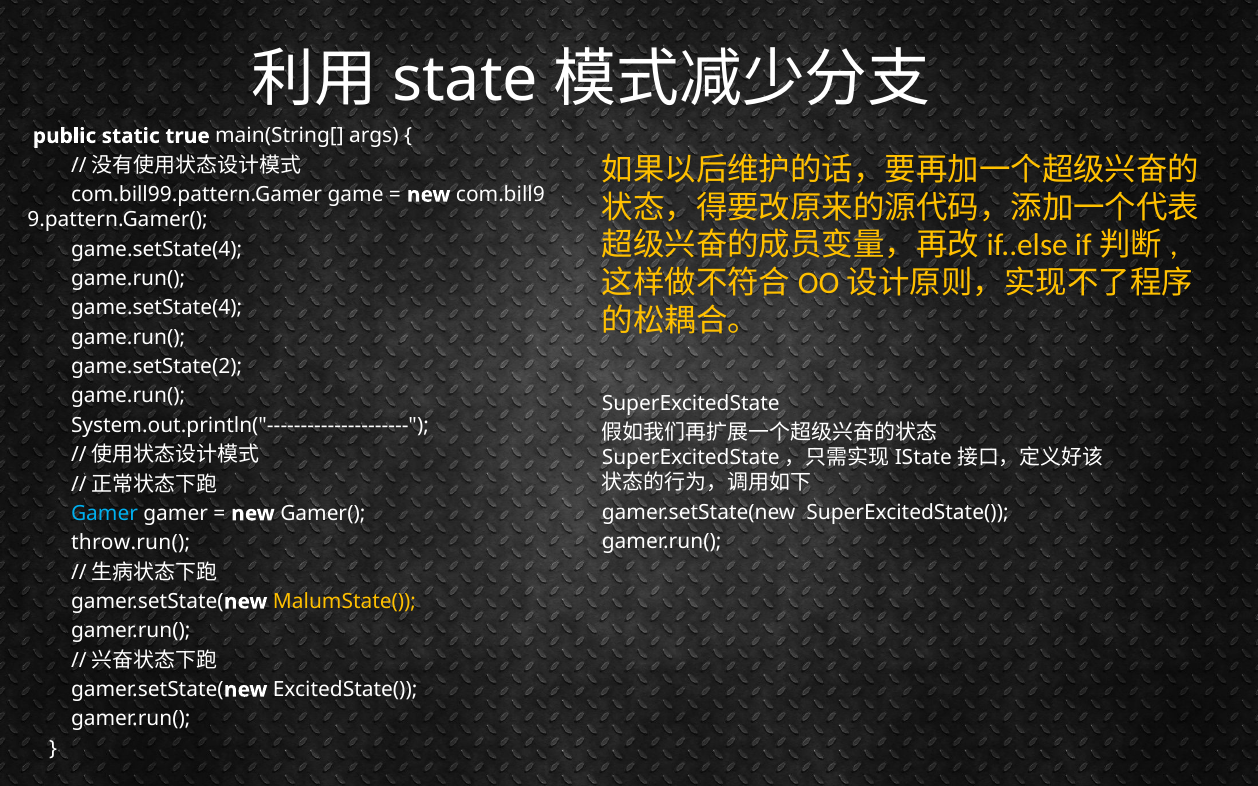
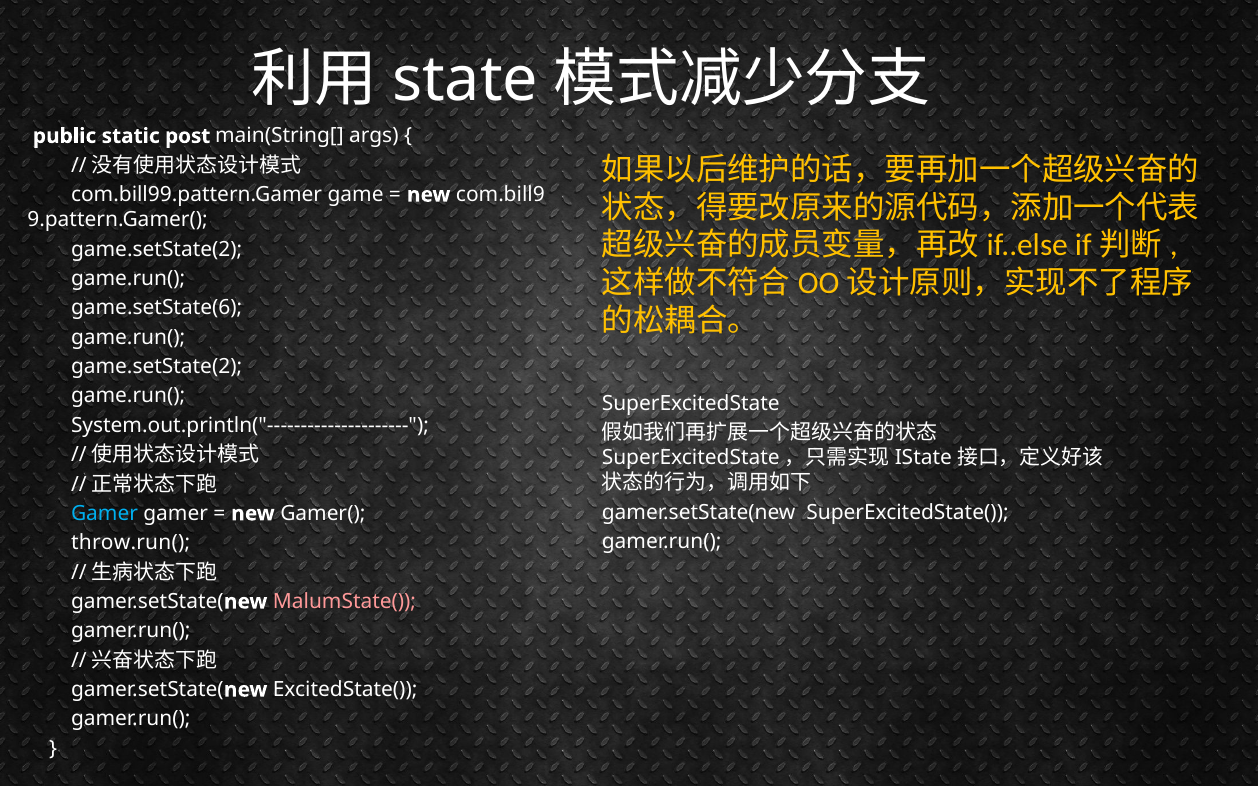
true: true -> post
game.setState(4 at (157, 249): game.setState(4 -> game.setState(2
game.setState(4 at (157, 308): game.setState(4 -> game.setState(6
MalumState( colour: yellow -> pink
